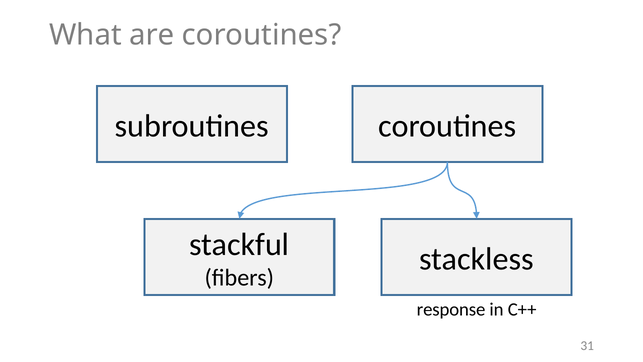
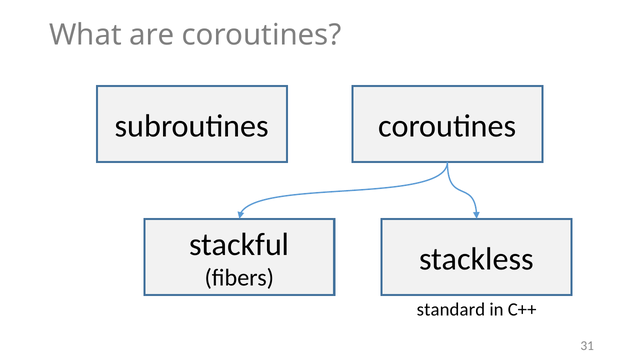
response: response -> standard
